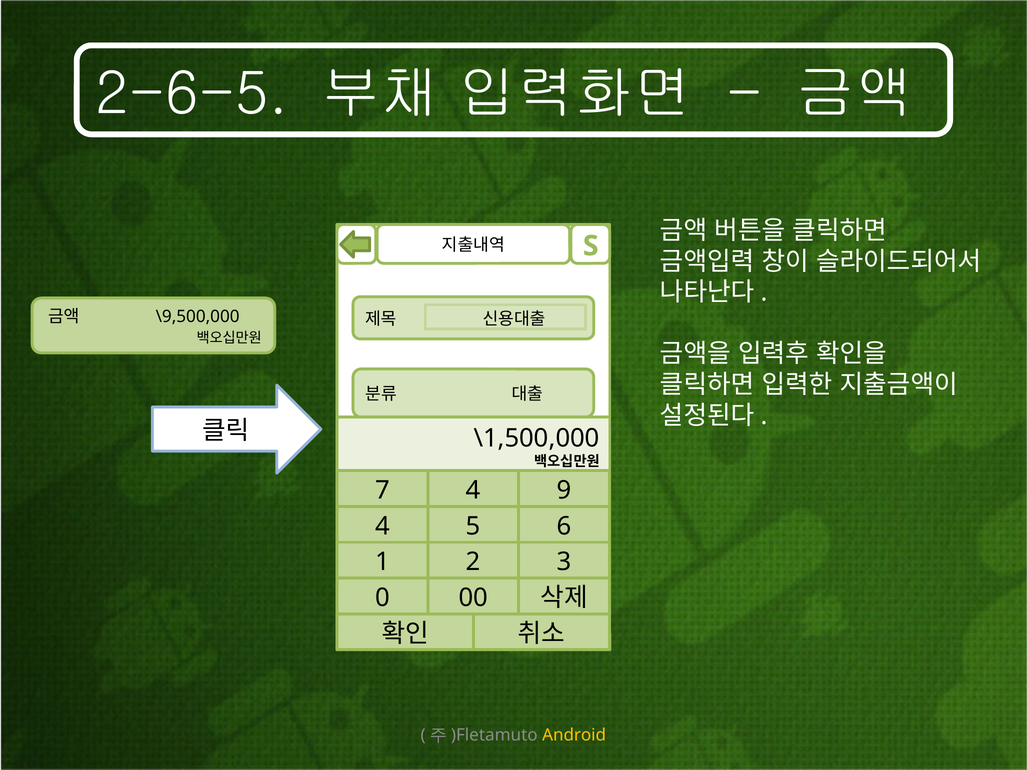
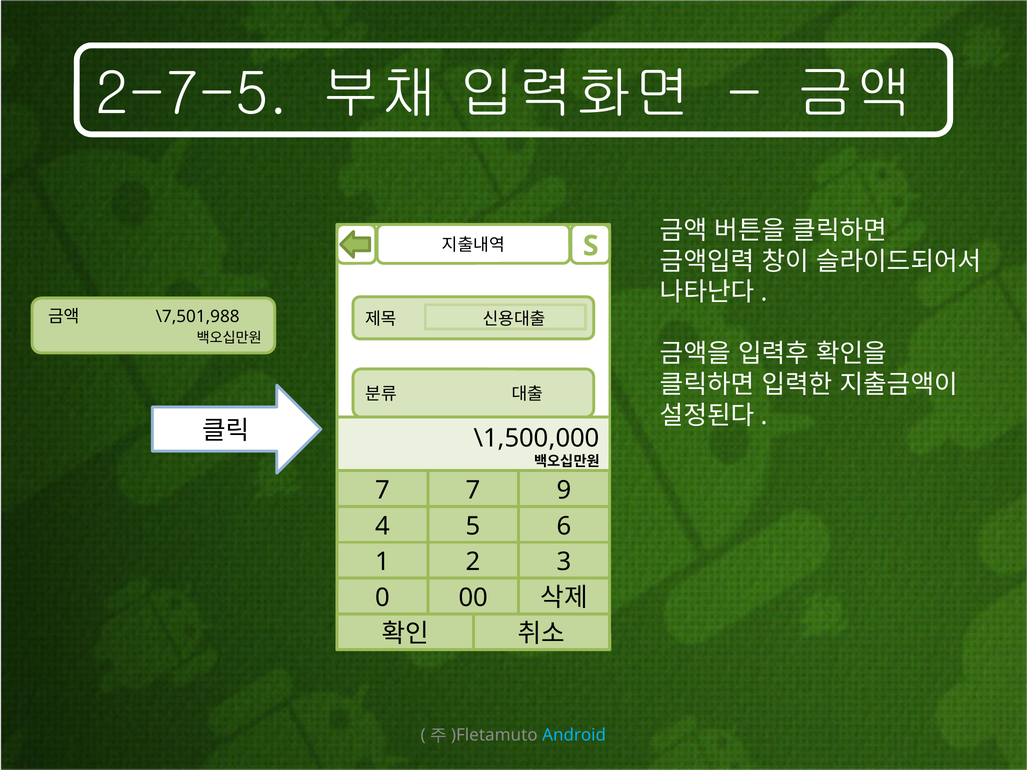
2-6-5: 2-6-5 -> 2-7-5
\9,500,000: \9,500,000 -> \7,501,988
7 4: 4 -> 7
Android colour: yellow -> light blue
